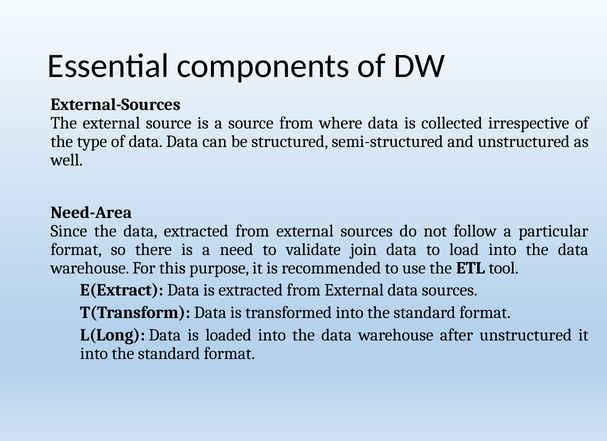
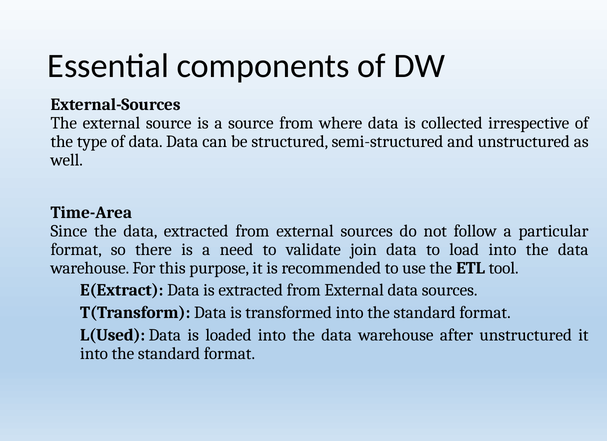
Need-Area: Need-Area -> Time-Area
L(Long: L(Long -> L(Used
